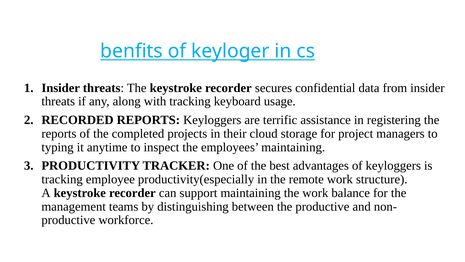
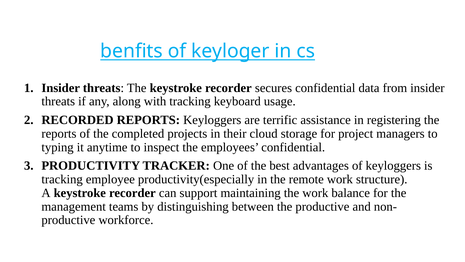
employees maintaining: maintaining -> confidential
